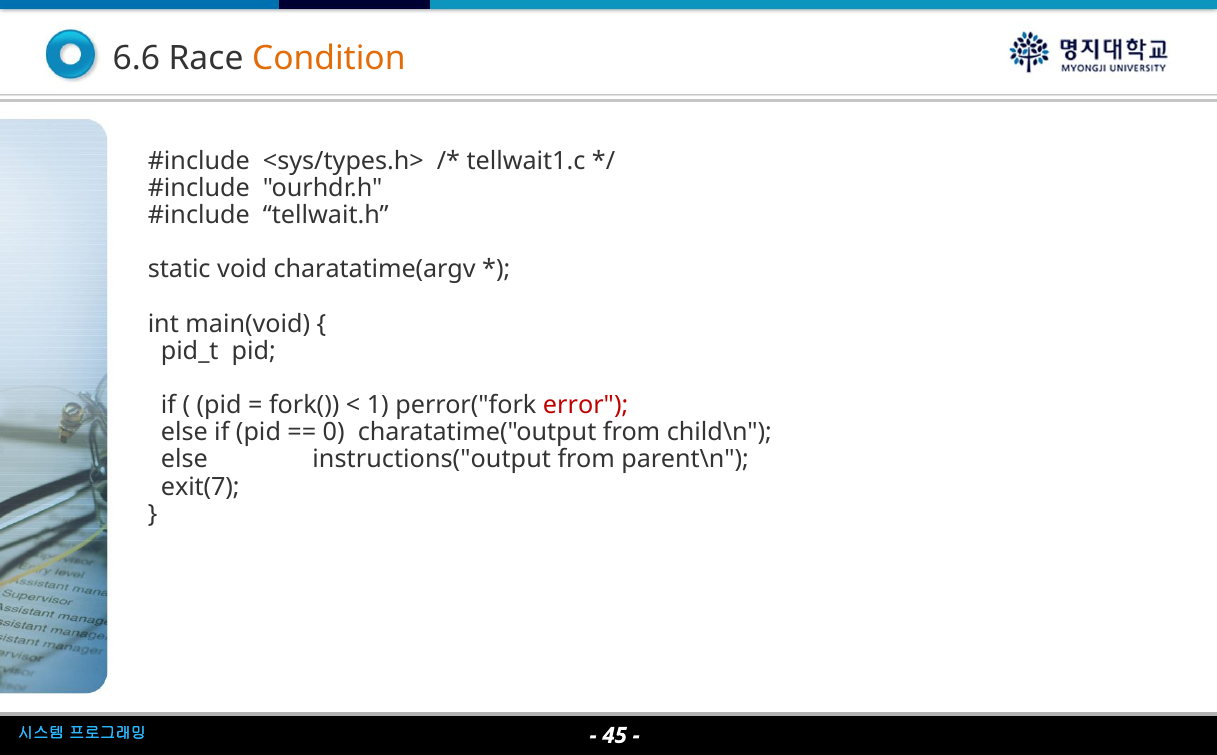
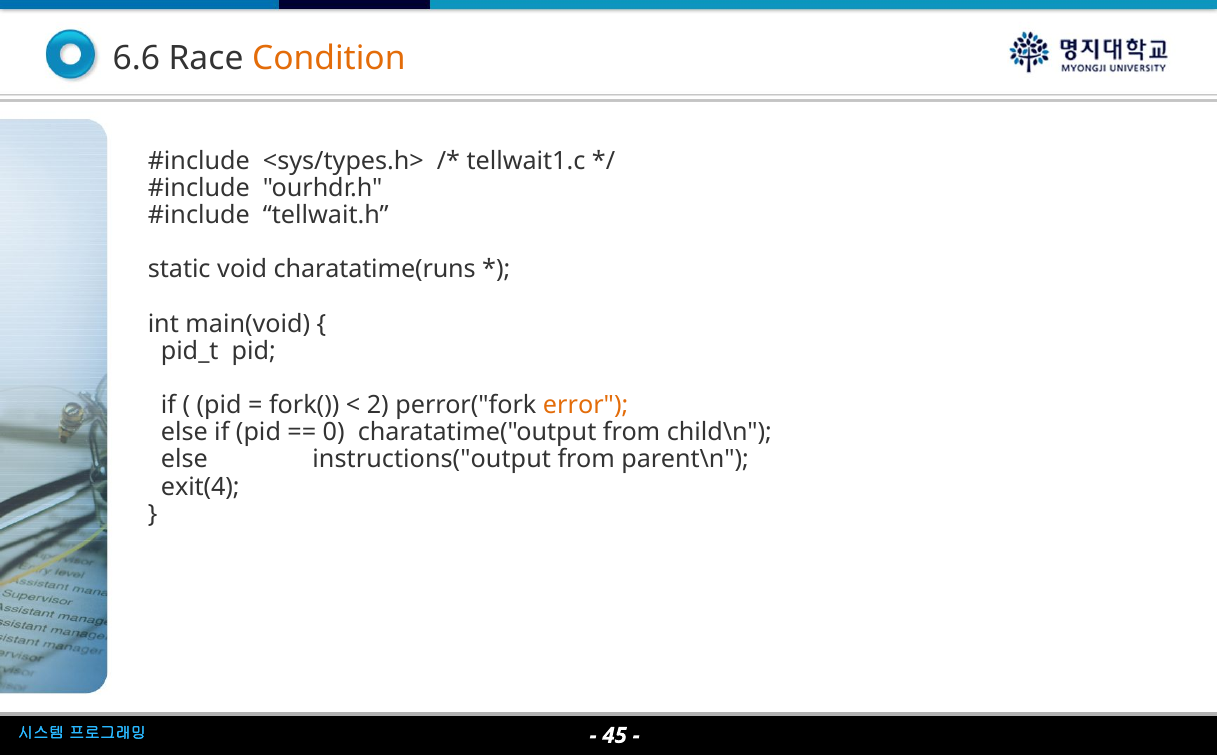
charatatime(argv: charatatime(argv -> charatatime(runs
1: 1 -> 2
error colour: red -> orange
exit(7: exit(7 -> exit(4
